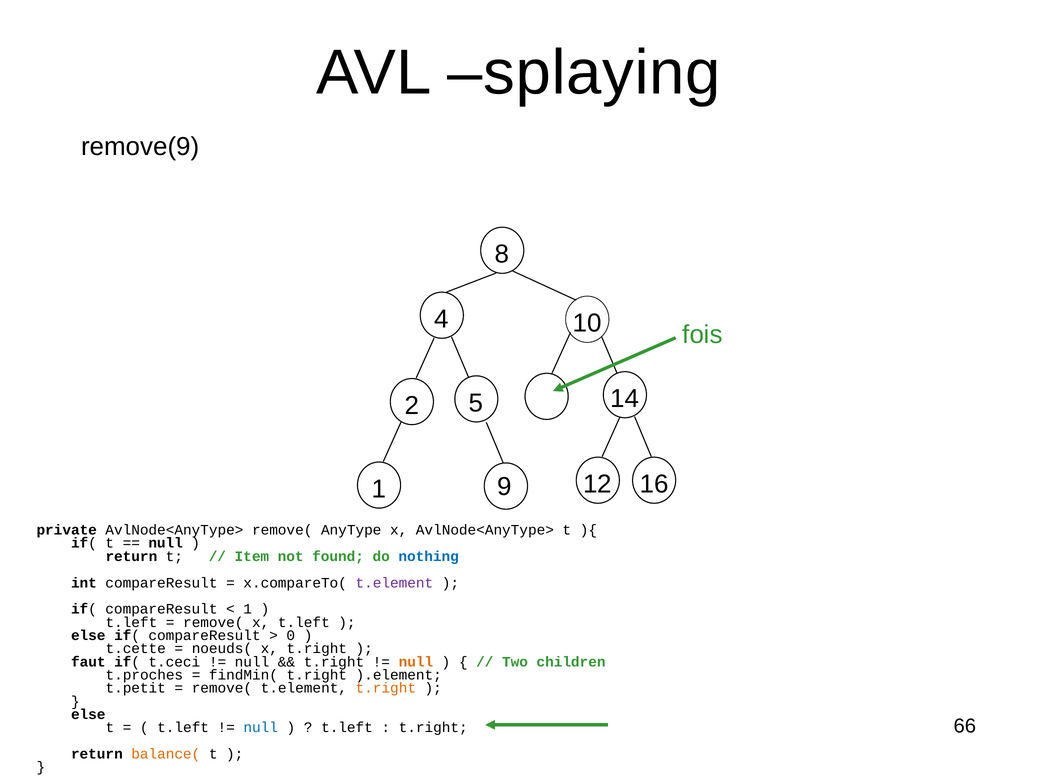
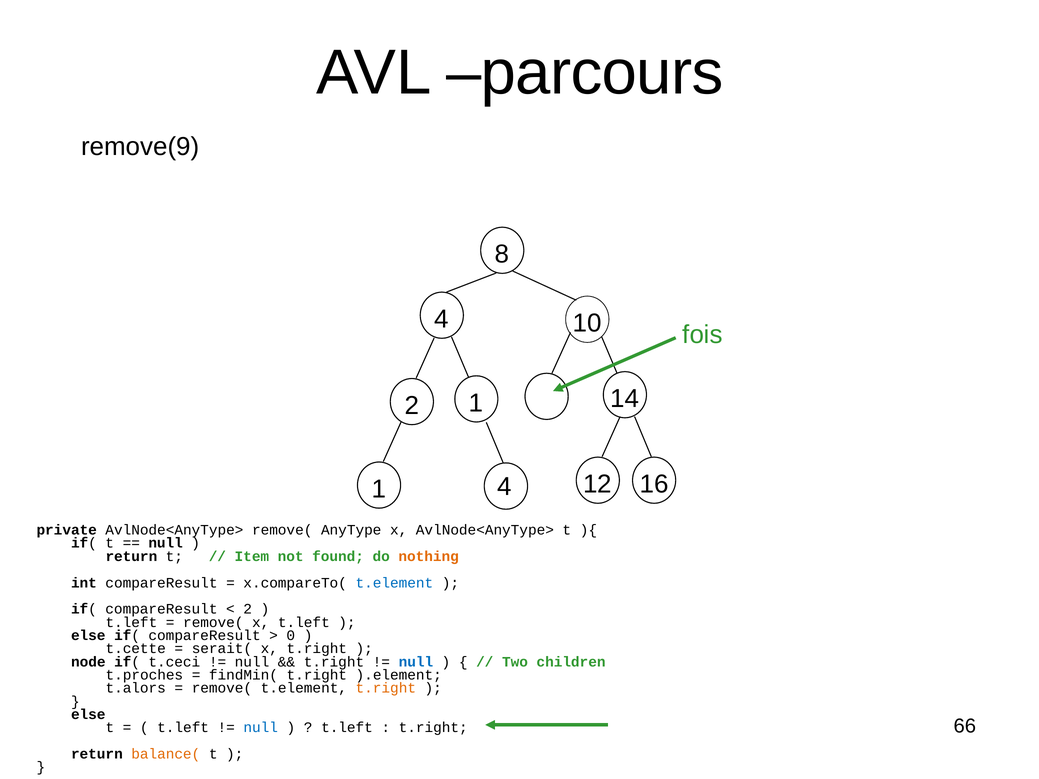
splaying: splaying -> parcours
2 5: 5 -> 1
1 9: 9 -> 4
nothing colour: blue -> orange
t.element at (394, 583) colour: purple -> blue
1 at (248, 609): 1 -> 2
noeuds(: noeuds( -> serait(
faut: faut -> node
null at (416, 662) colour: orange -> blue
t.petit: t.petit -> t.alors
